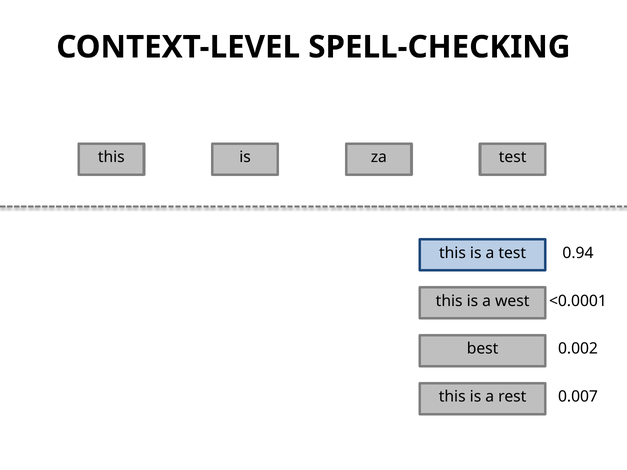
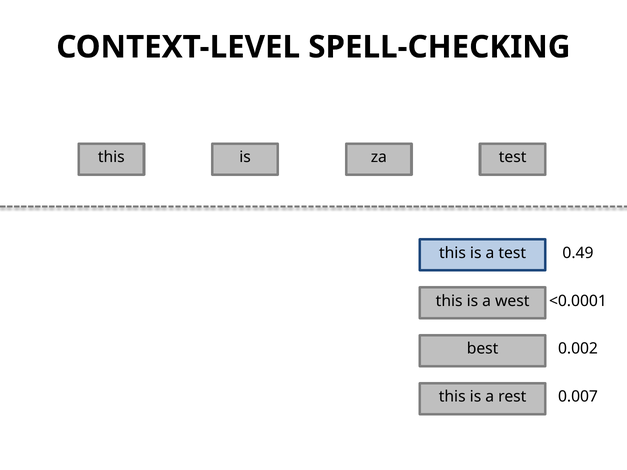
0.94: 0.94 -> 0.49
